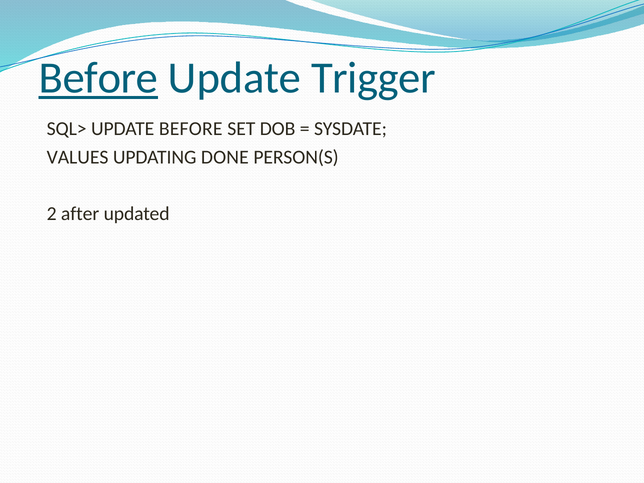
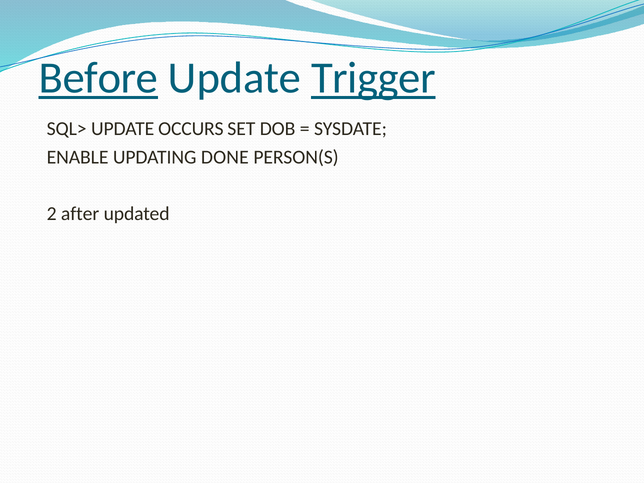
Trigger underline: none -> present
UPDATE BEFORE: BEFORE -> OCCURS
VALUES: VALUES -> ENABLE
